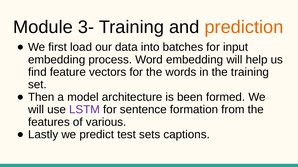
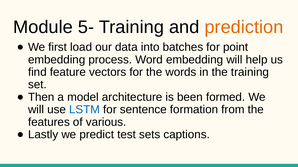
3-: 3- -> 5-
input: input -> point
LSTM colour: purple -> blue
